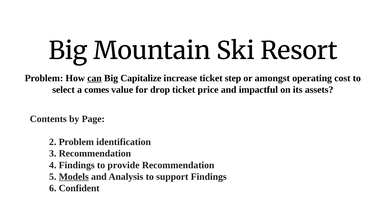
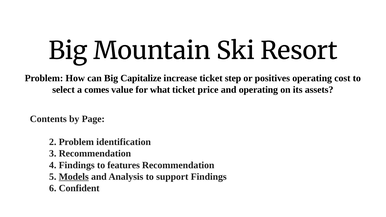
can underline: present -> none
amongst: amongst -> positives
drop: drop -> what
and impactful: impactful -> operating
provide: provide -> features
